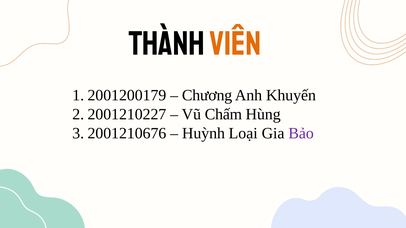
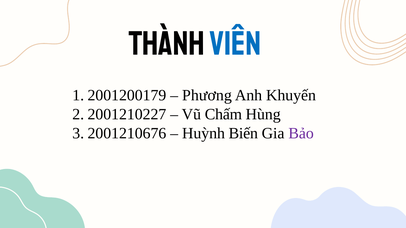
viên colour: orange -> blue
Chương: Chương -> Phương
Loại: Loại -> Biến
